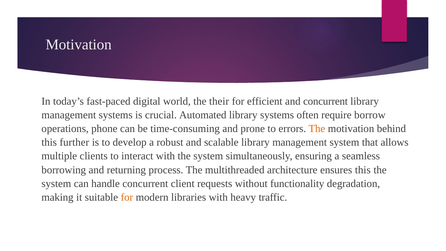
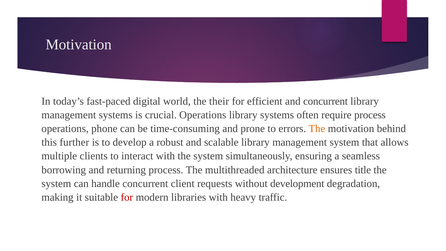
crucial Automated: Automated -> Operations
require borrow: borrow -> process
ensures this: this -> title
functionality: functionality -> development
for at (127, 197) colour: orange -> red
